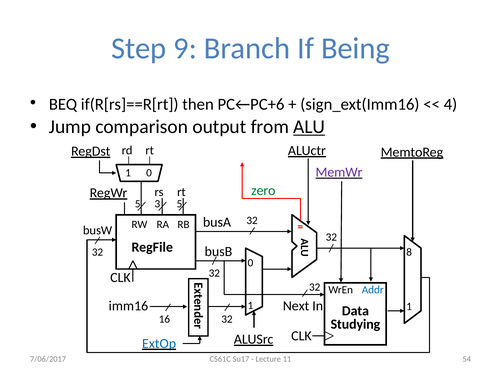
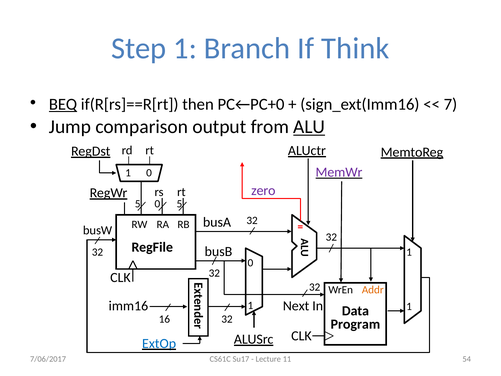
Step 9: 9 -> 1
Being: Being -> Think
BEQ underline: none -> present
PC←PC+6: PC←PC+6 -> PC←PC+0
4: 4 -> 7
zero colour: green -> purple
5 3: 3 -> 0
8 at (409, 252): 8 -> 1
Addr colour: blue -> orange
Studying: Studying -> Program
